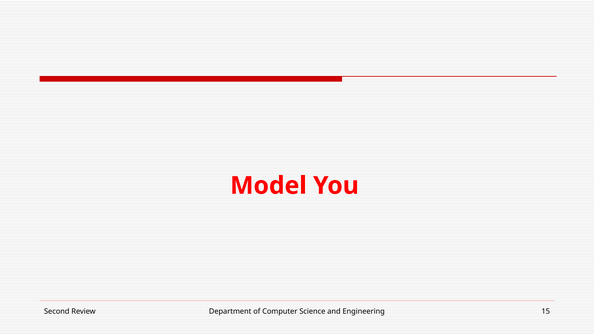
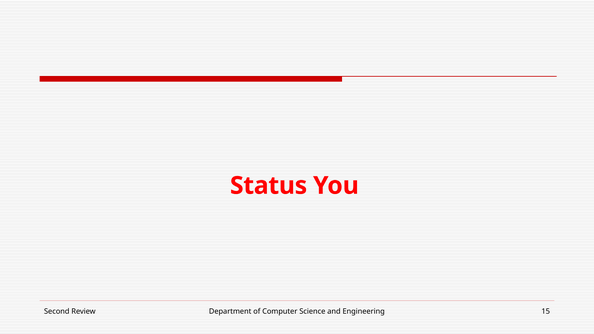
Model: Model -> Status
